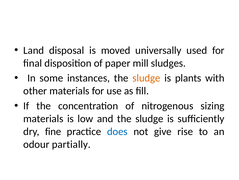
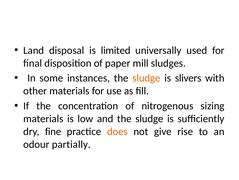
moved: moved -> limited
plants: plants -> slivers
does colour: blue -> orange
